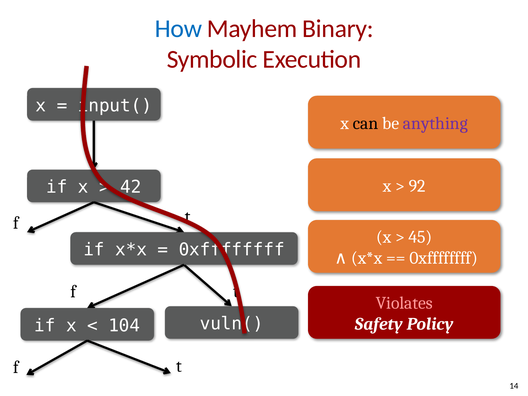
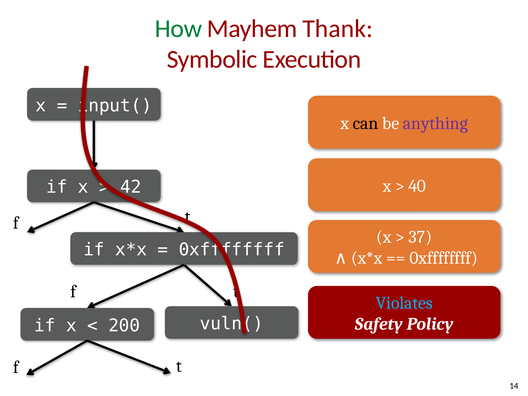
How colour: blue -> green
Binary: Binary -> Thank
92: 92 -> 40
45: 45 -> 37
Violates colour: pink -> light blue
104: 104 -> 200
